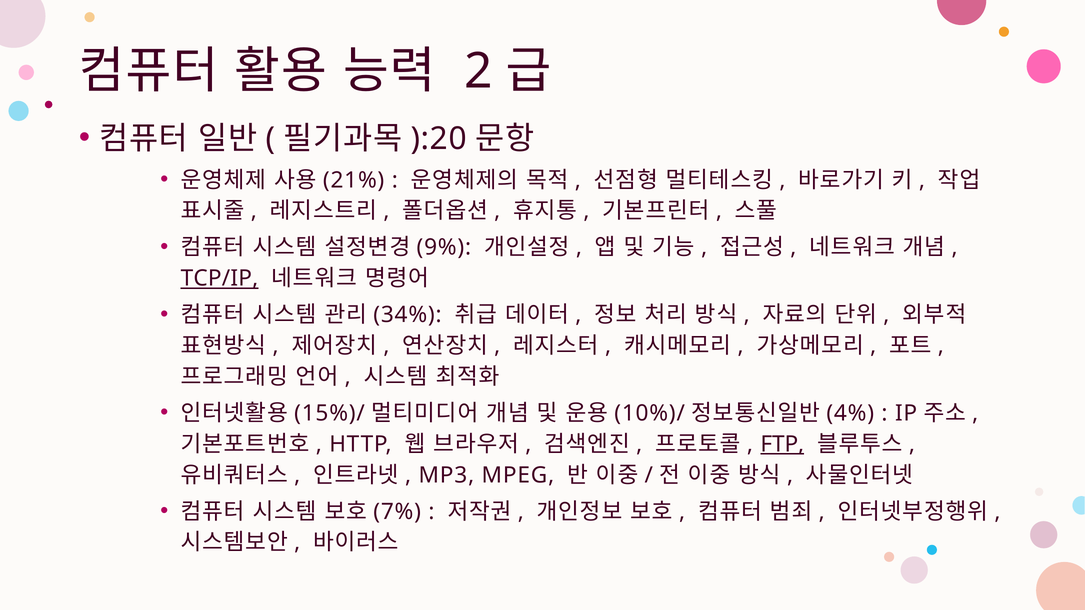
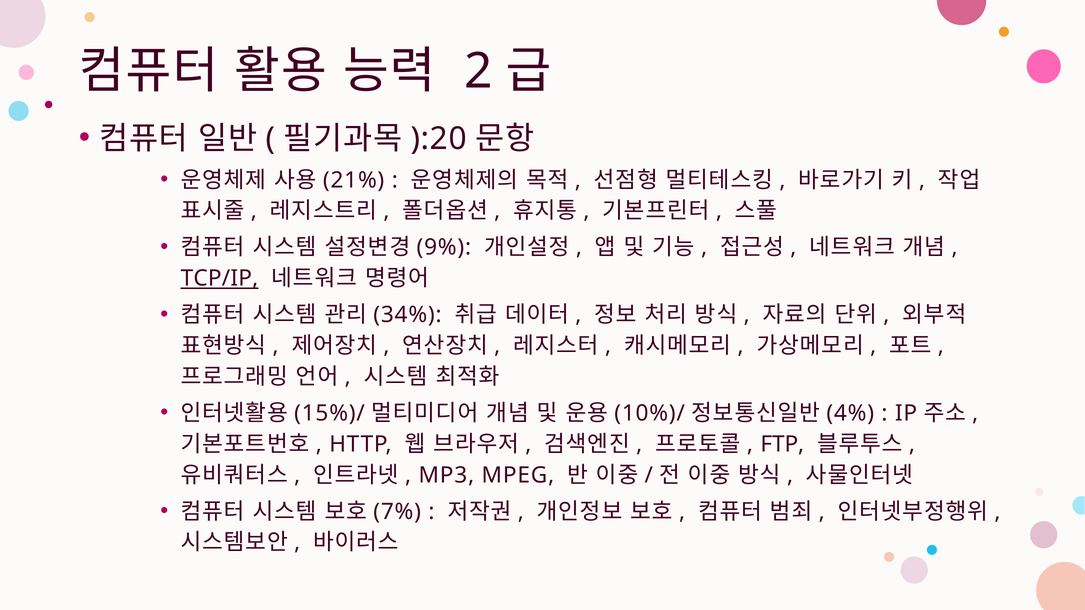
FTP underline: present -> none
